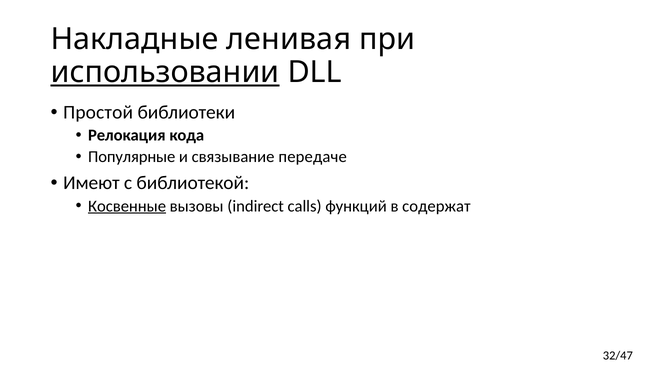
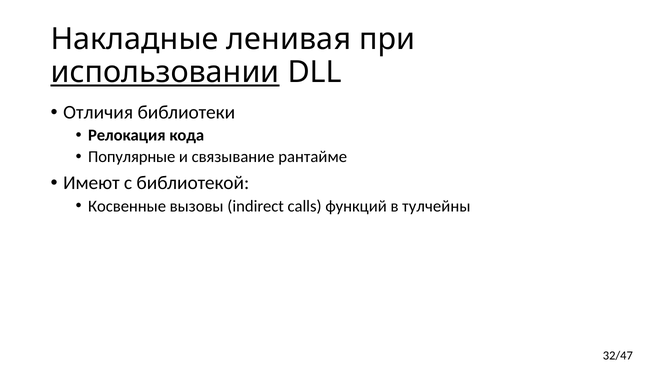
Простой: Простой -> Отличия
передаче: передаче -> рантайме
Косвенные underline: present -> none
содержат: содержат -> тулчейны
